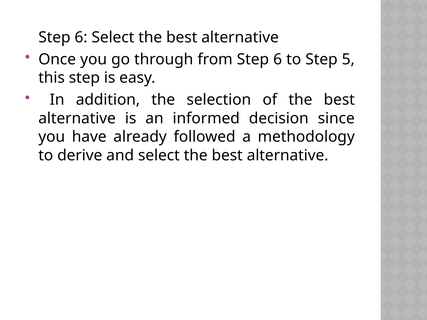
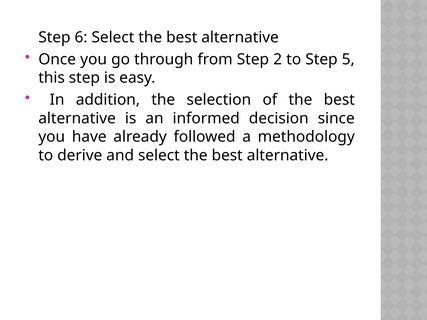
from Step 6: 6 -> 2
